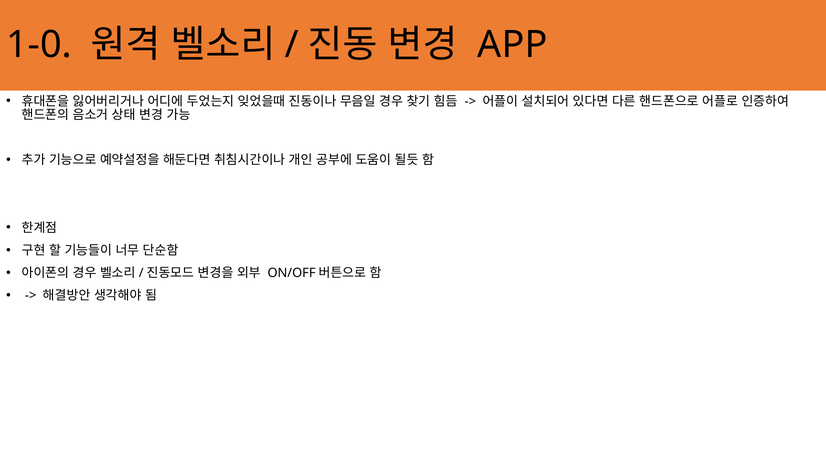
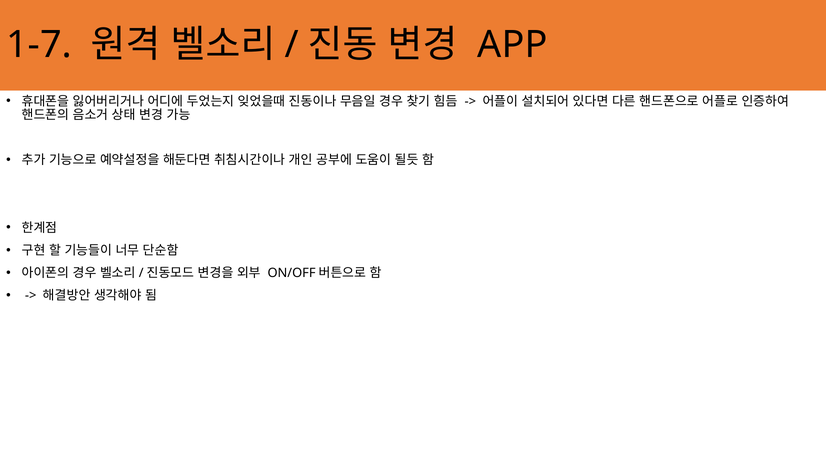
1-0: 1-0 -> 1-7
